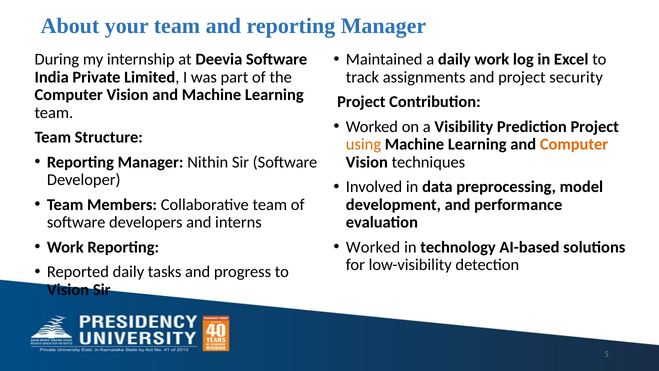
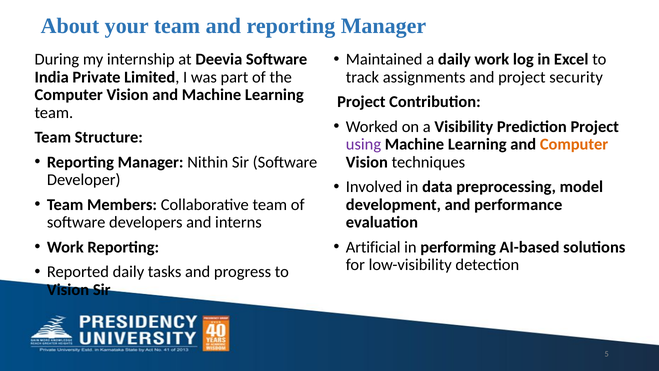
using colour: orange -> purple
Worked at (373, 247): Worked -> Artificial
technology: technology -> performing
